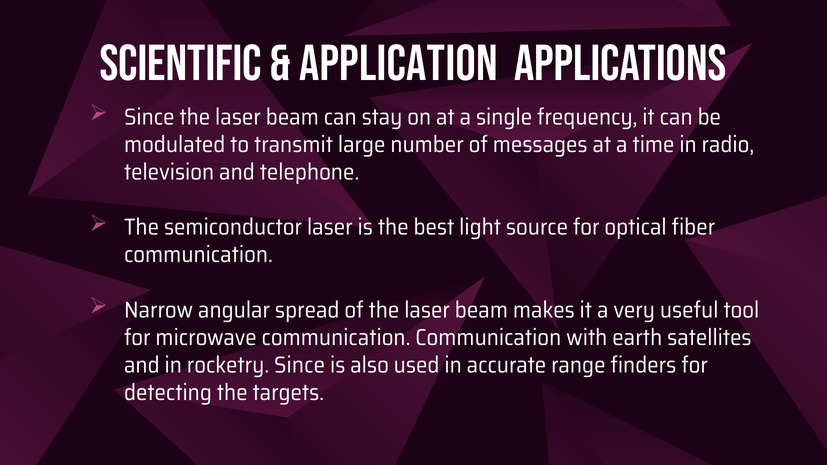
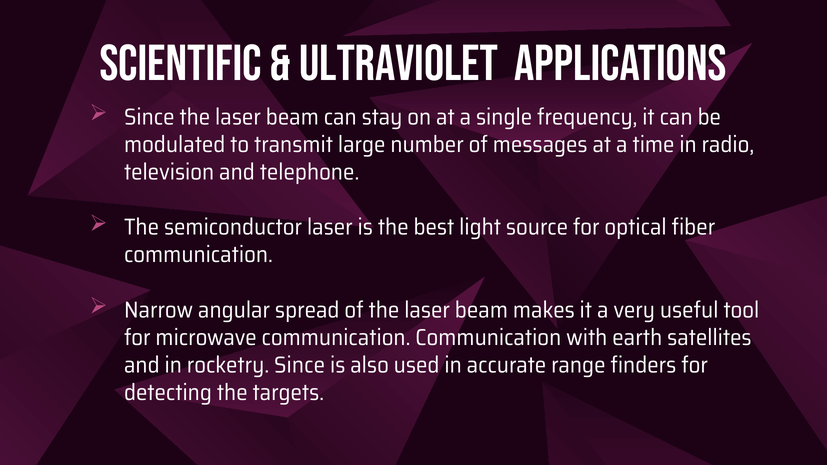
Application: Application -> Ultraviolet
